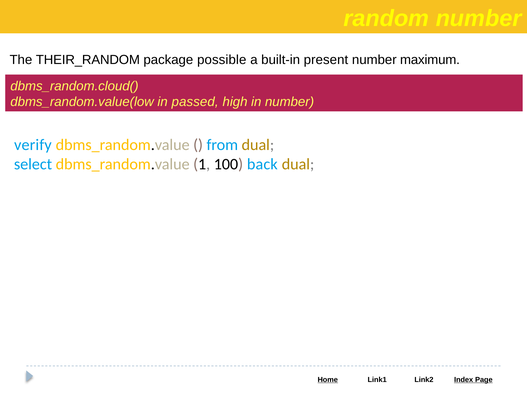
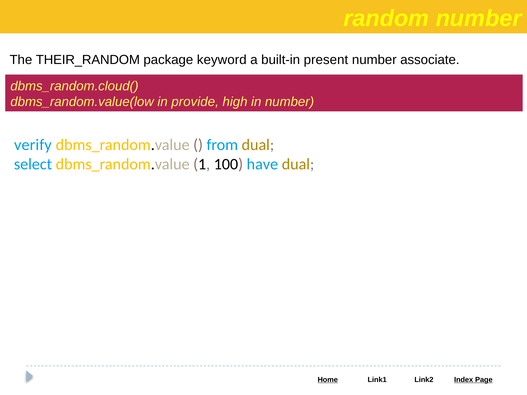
possible: possible -> keyword
maximum: maximum -> associate
passed: passed -> provide
back: back -> have
